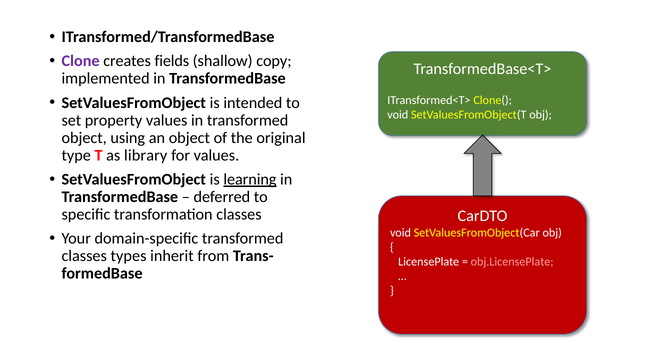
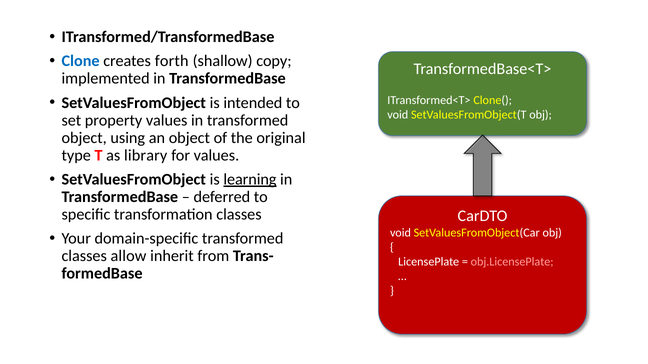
Clone colour: purple -> blue
fields: fields -> forth
types: types -> allow
